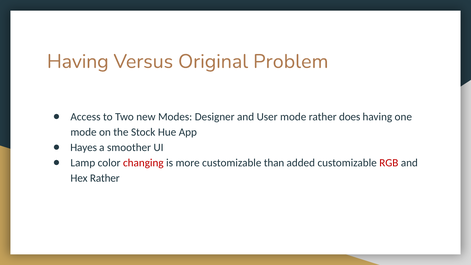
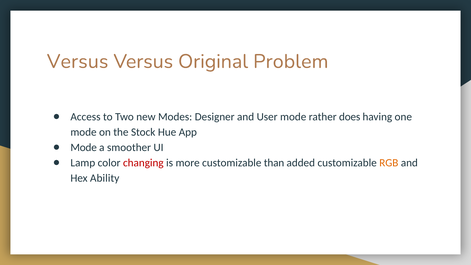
Having at (78, 61): Having -> Versus
Hayes at (84, 147): Hayes -> Mode
RGB colour: red -> orange
Hex Rather: Rather -> Ability
